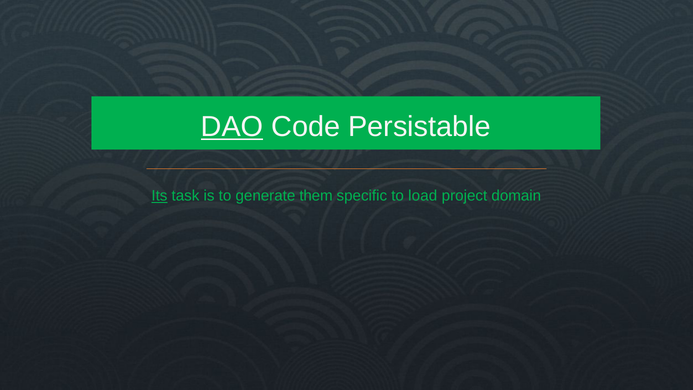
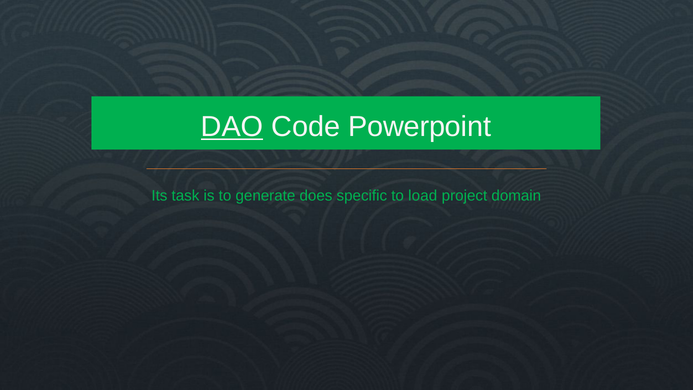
Persistable: Persistable -> Powerpoint
Its underline: present -> none
them: them -> does
